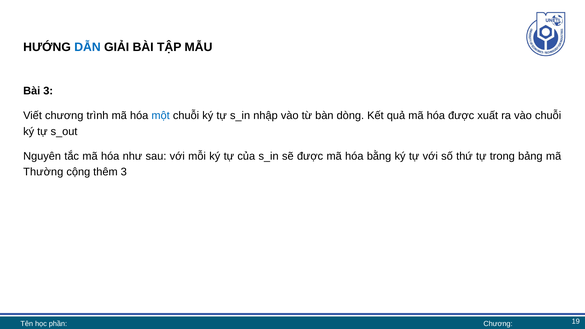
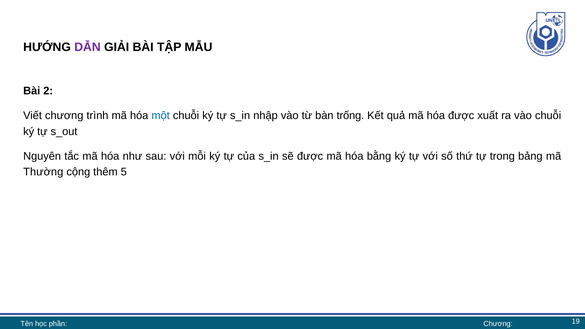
DẪN colour: blue -> purple
Bài 3: 3 -> 2
dòng: dòng -> trống
thêm 3: 3 -> 5
